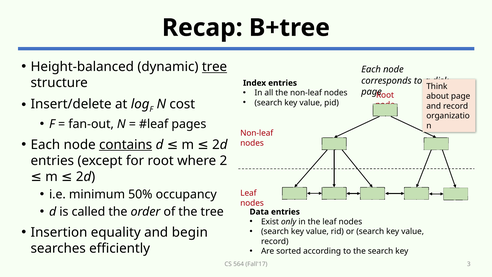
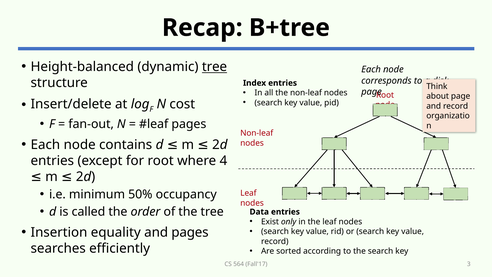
contains underline: present -> none
where 2: 2 -> 4
and begin: begin -> pages
